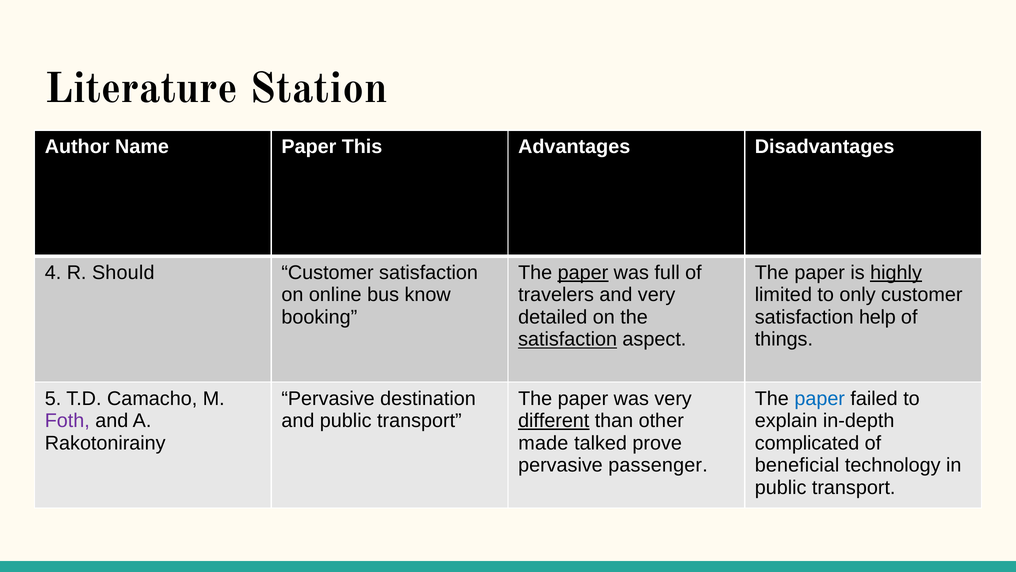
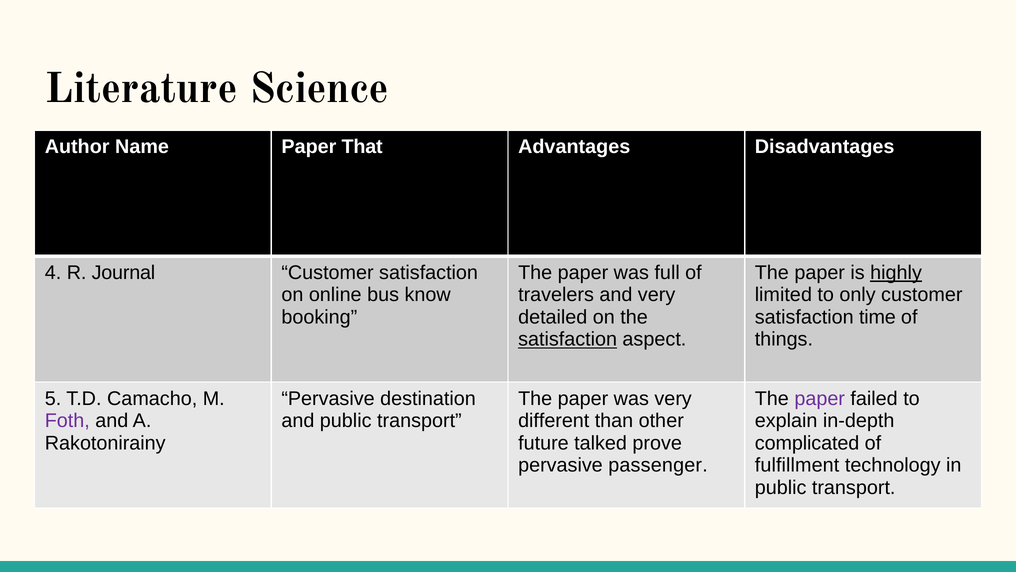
Station: Station -> Science
This: This -> That
Should: Should -> Journal
paper at (583, 272) underline: present -> none
help: help -> time
paper at (820, 398) colour: blue -> purple
different underline: present -> none
made: made -> future
beneficial: beneficial -> fulfillment
